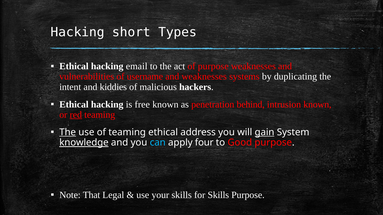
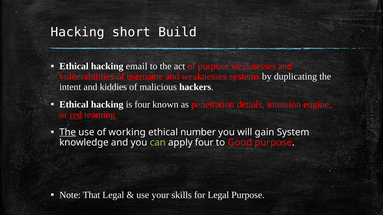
Types: Types -> Build
is free: free -> four
behind: behind -> details
intrusion known: known -> engine
of teaming: teaming -> working
address: address -> number
gain underline: present -> none
knowledge underline: present -> none
can colour: light blue -> light green
for Skills: Skills -> Legal
